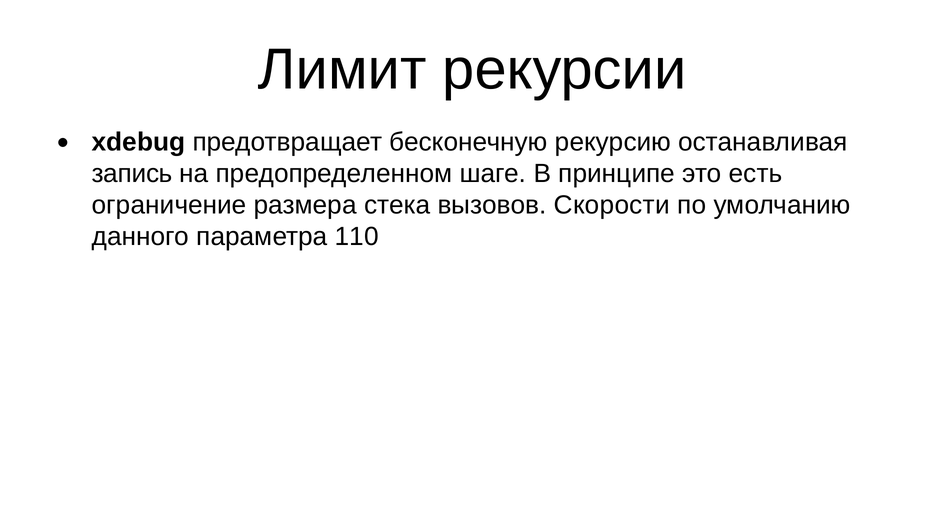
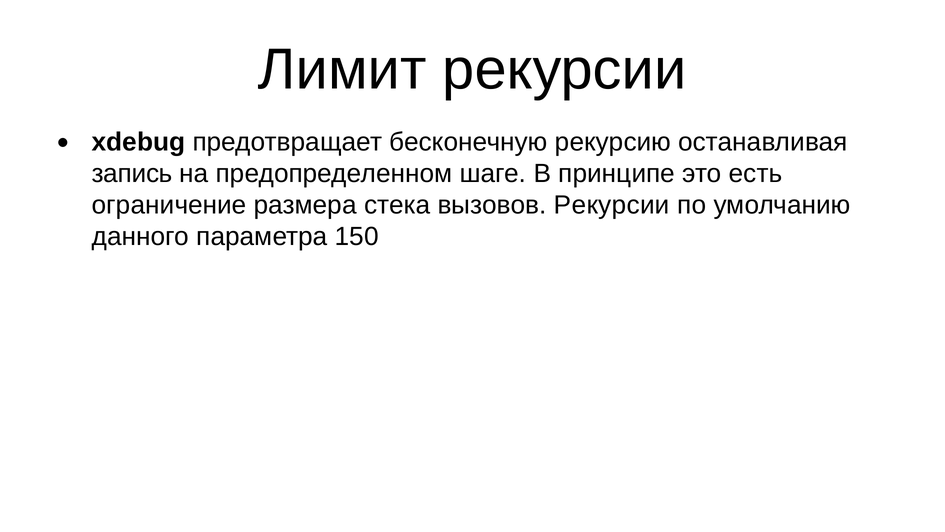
вызовов Скорости: Скорости -> Рекурсии
110: 110 -> 150
